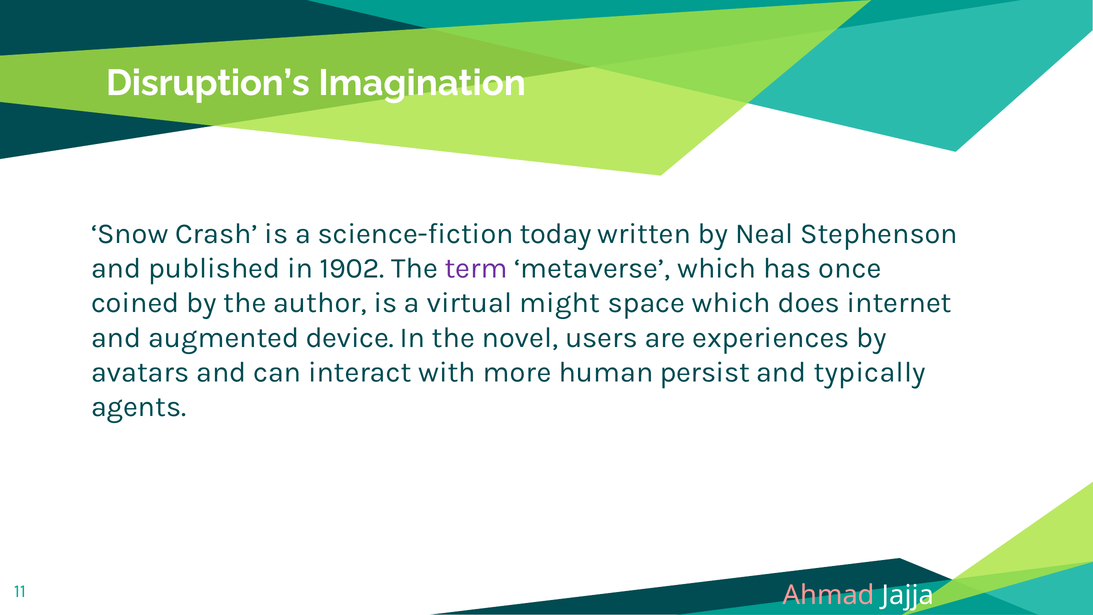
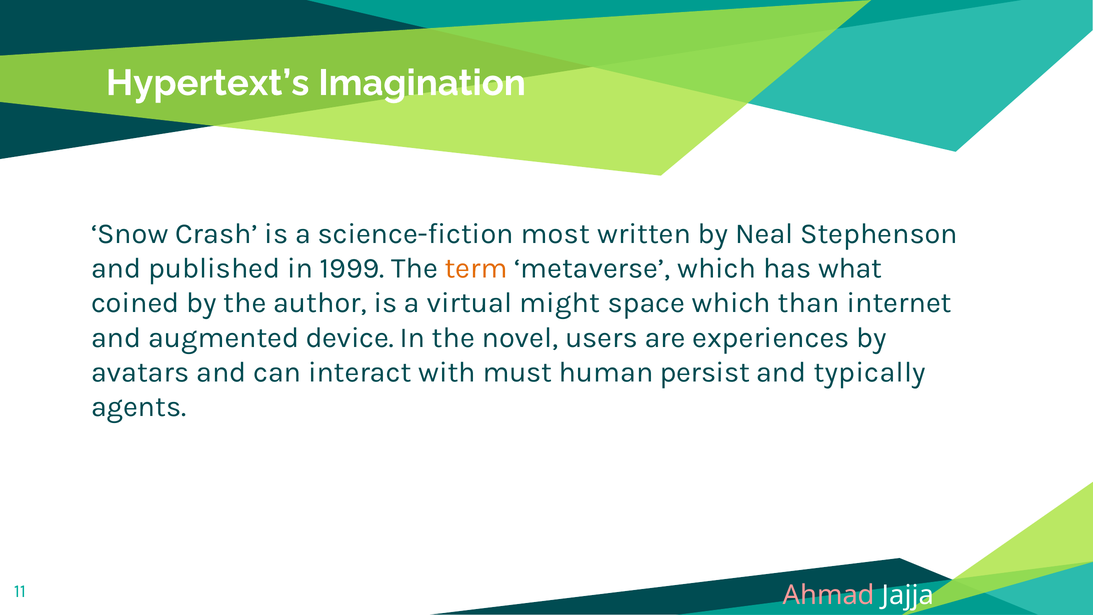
Disruption’s: Disruption’s -> Hypertext’s
today: today -> most
1902: 1902 -> 1999
term colour: purple -> orange
once: once -> what
does: does -> than
more: more -> must
